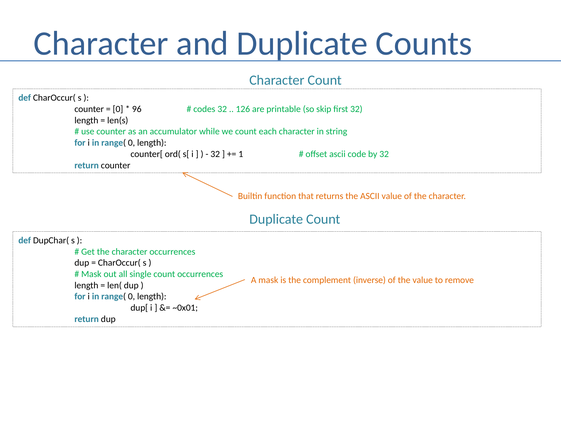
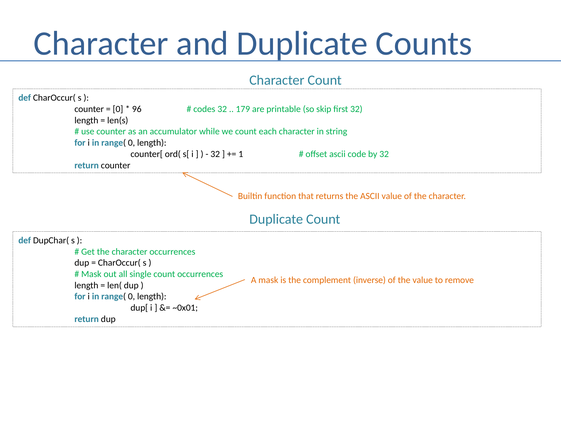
126: 126 -> 179
